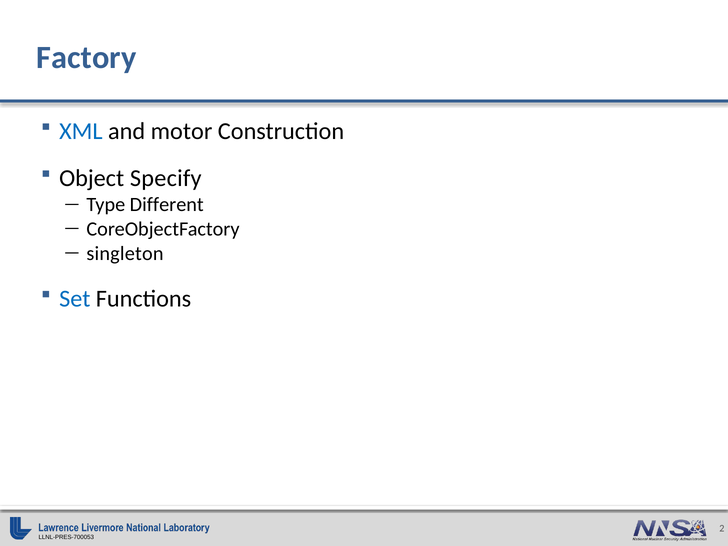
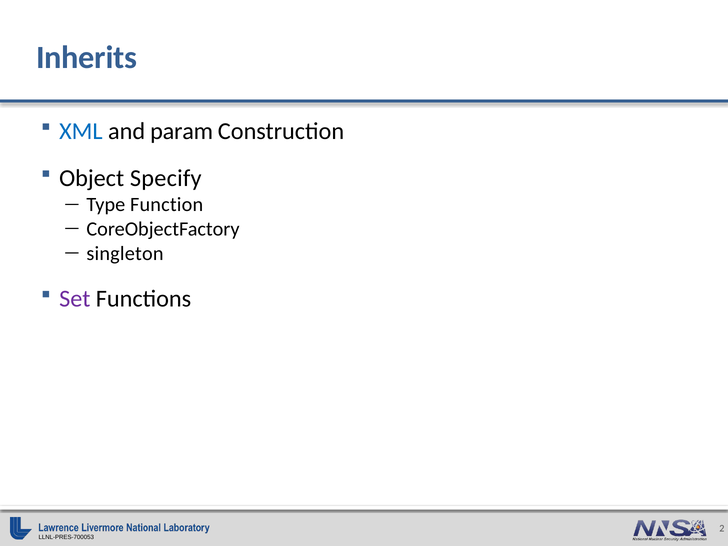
Factory: Factory -> Inherits
motor: motor -> param
Different: Different -> Function
Set colour: blue -> purple
